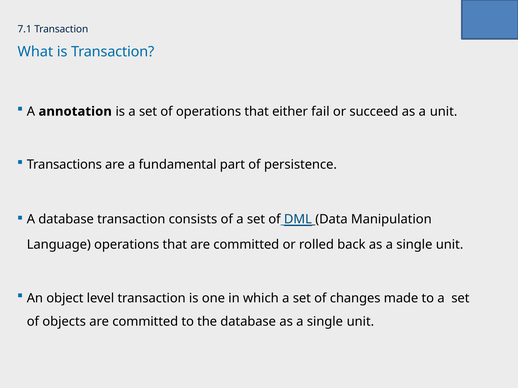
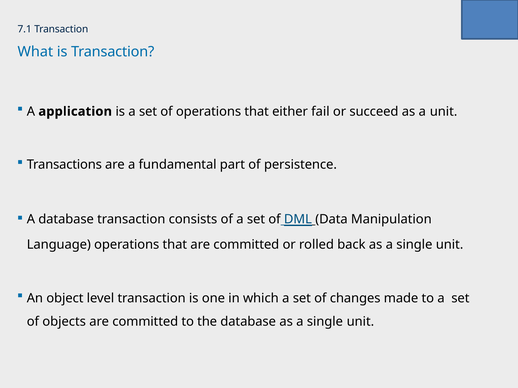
annotation: annotation -> application
